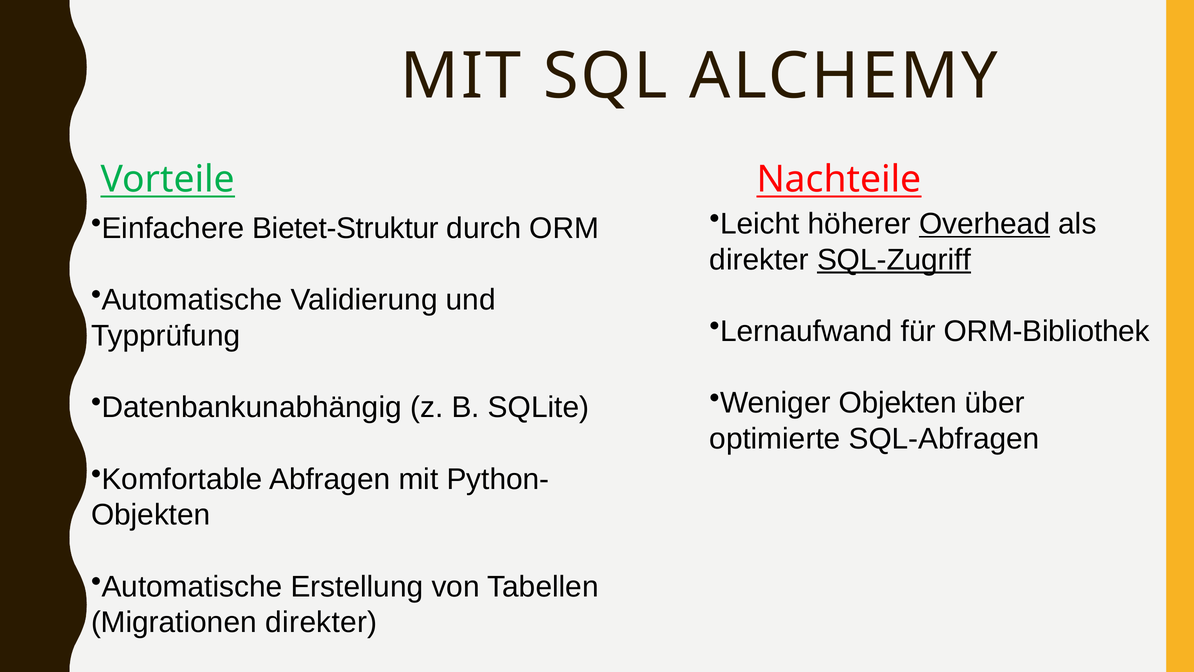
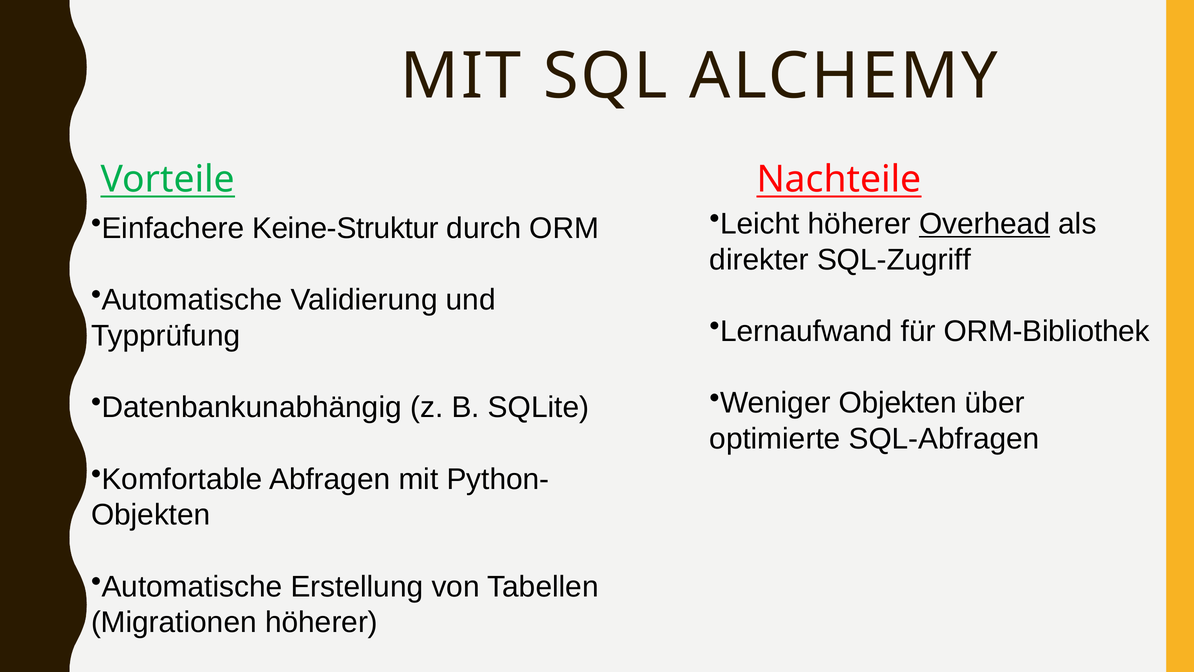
Bietet-Struktur: Bietet-Struktur -> Keine-Struktur
SQL-Zugriff underline: present -> none
Migrationen direkter: direkter -> höherer
